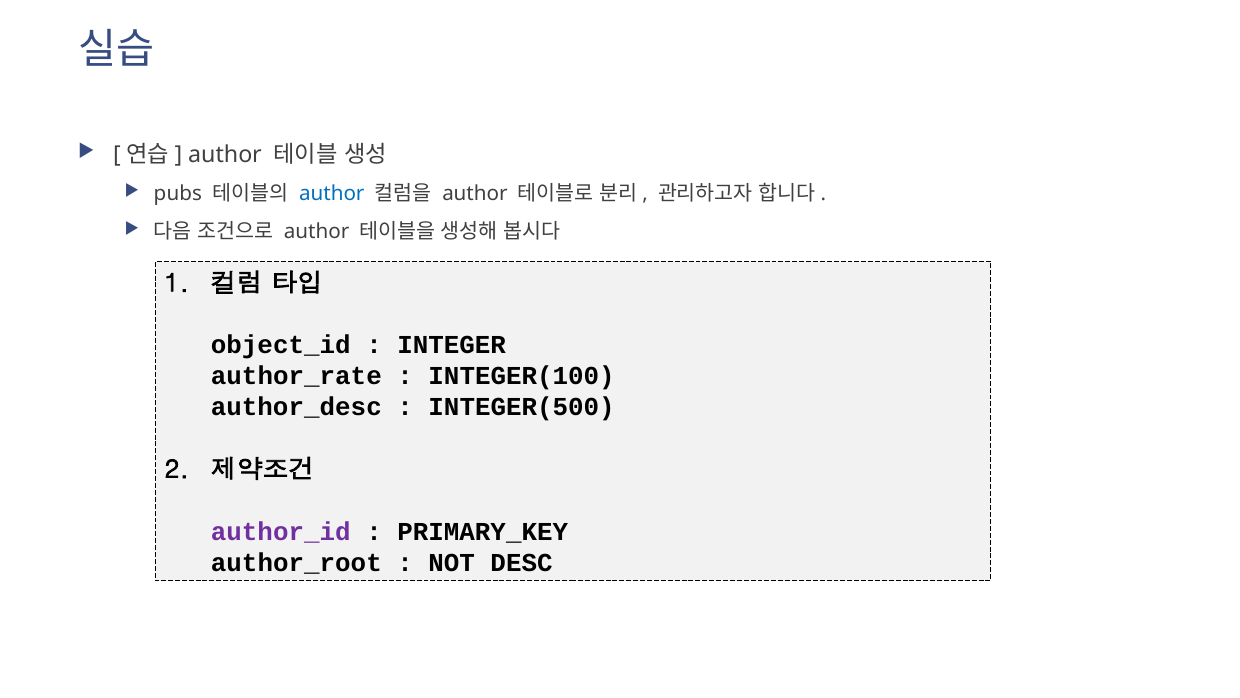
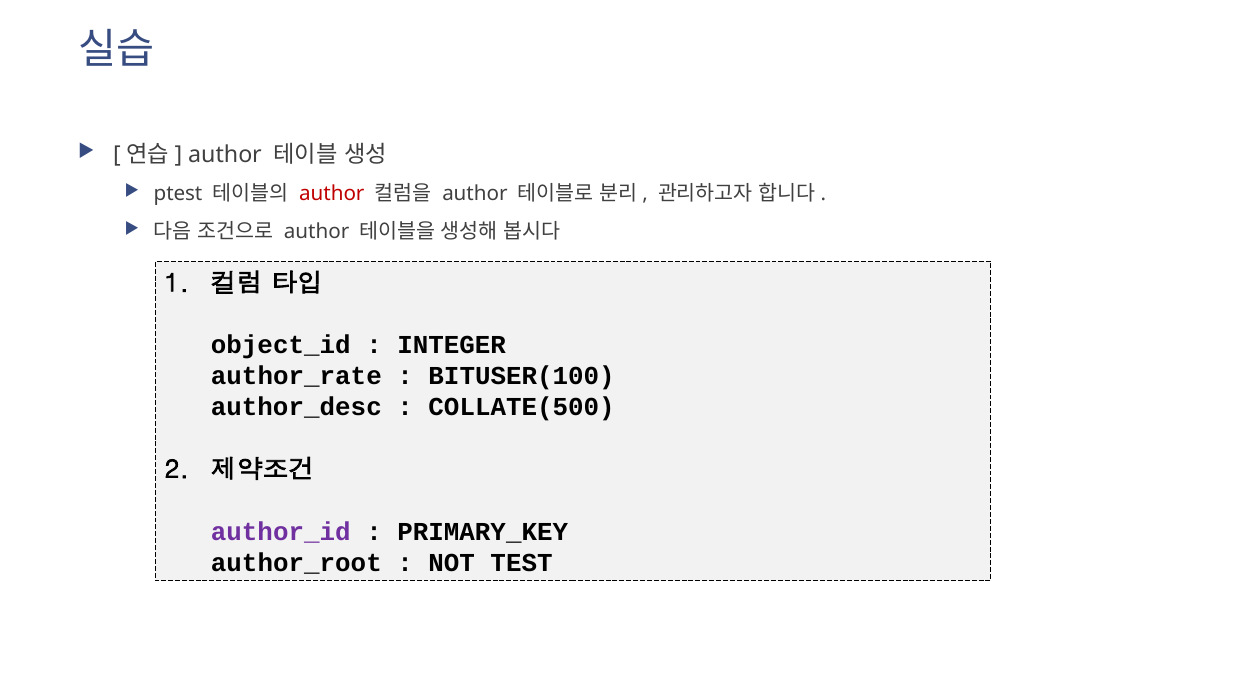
pubs: pubs -> ptest
author at (332, 194) colour: blue -> red
INTEGER(100: INTEGER(100 -> BITUSER(100
INTEGER(500: INTEGER(500 -> COLLATE(500
DESC: DESC -> TEST
